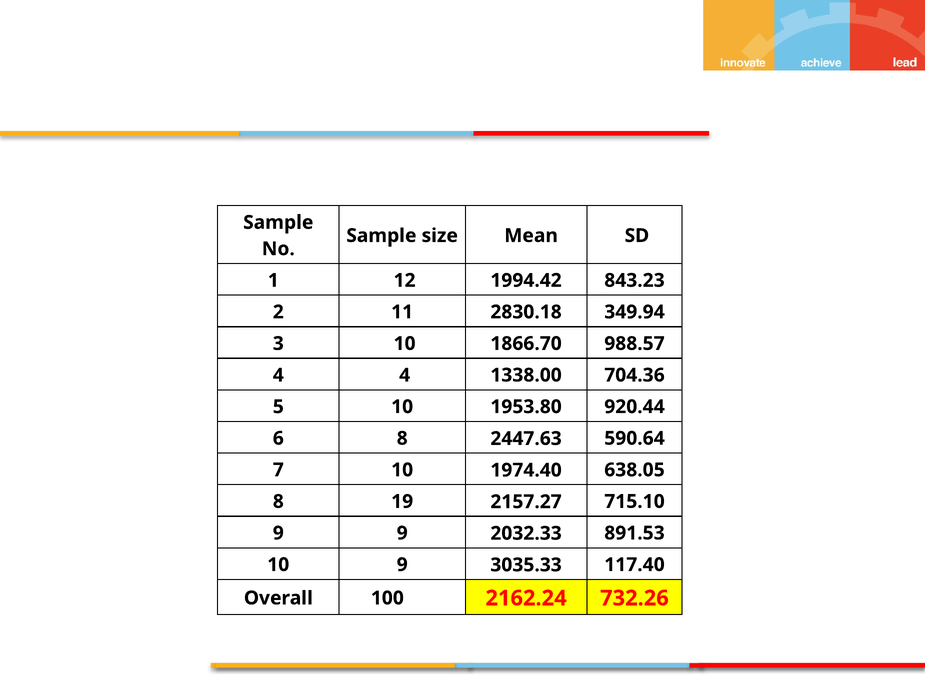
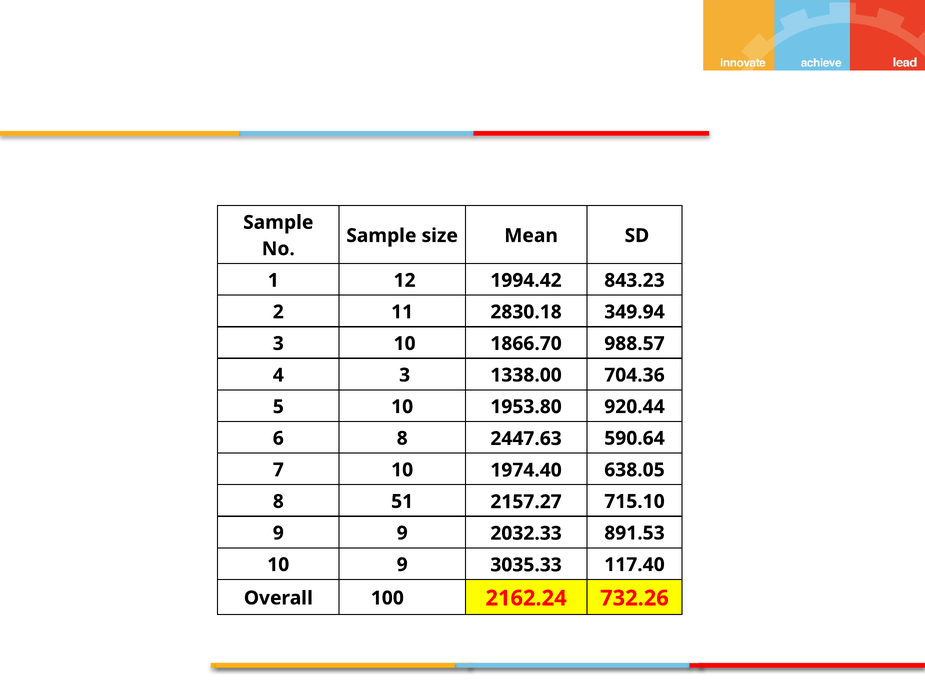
4 4: 4 -> 3
19: 19 -> 51
